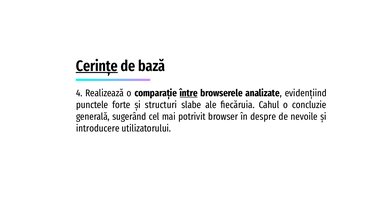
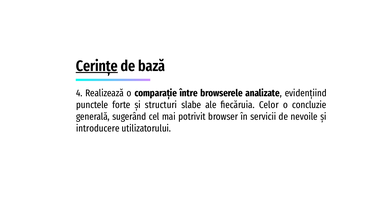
între underline: present -> none
Cahul: Cahul -> Celor
despre: despre -> servicii
